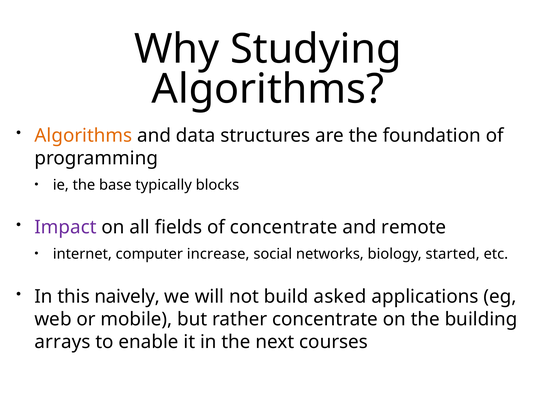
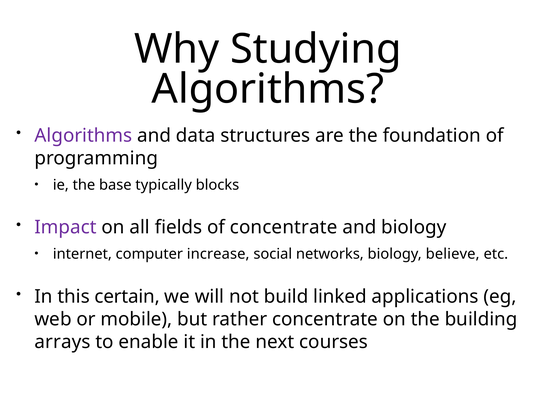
Algorithms at (83, 135) colour: orange -> purple
and remote: remote -> biology
started: started -> believe
naively: naively -> certain
asked: asked -> linked
